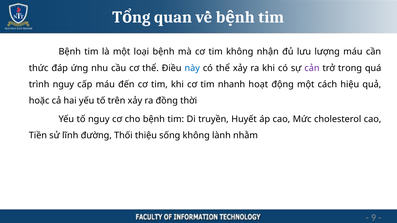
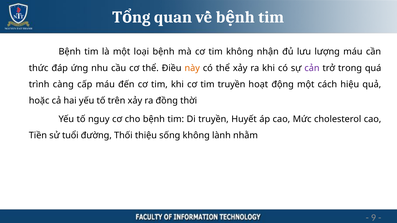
này colour: blue -> orange
trình nguy: nguy -> càng
tim nhanh: nhanh -> truyền
lĩnh: lĩnh -> tuổi
